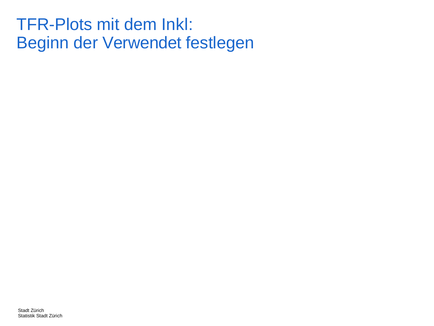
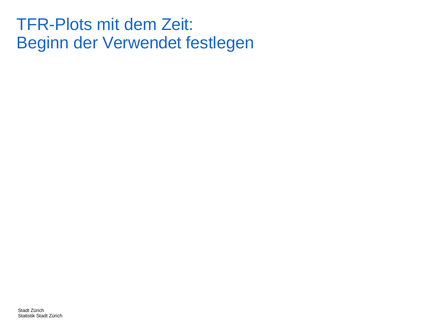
Inkl: Inkl -> Zeit
